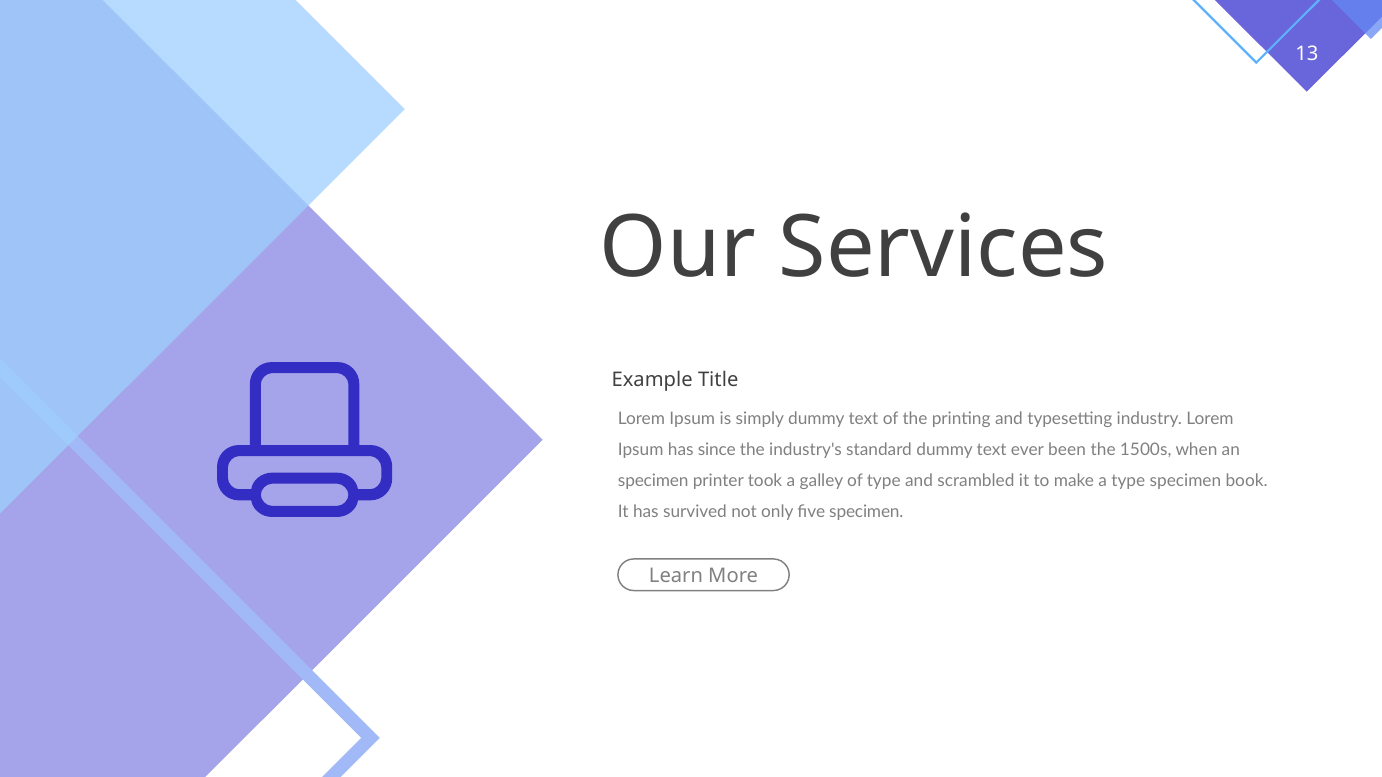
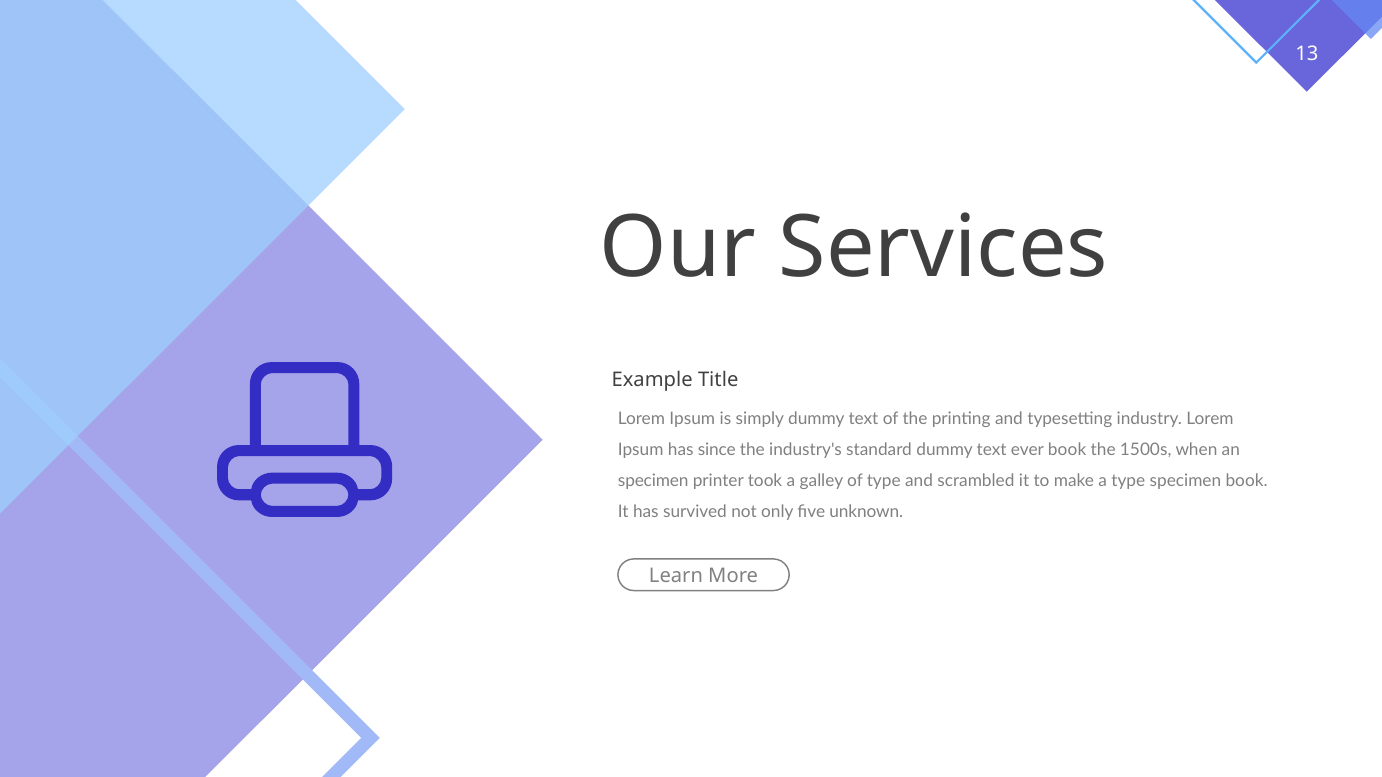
ever been: been -> book
five specimen: specimen -> unknown
